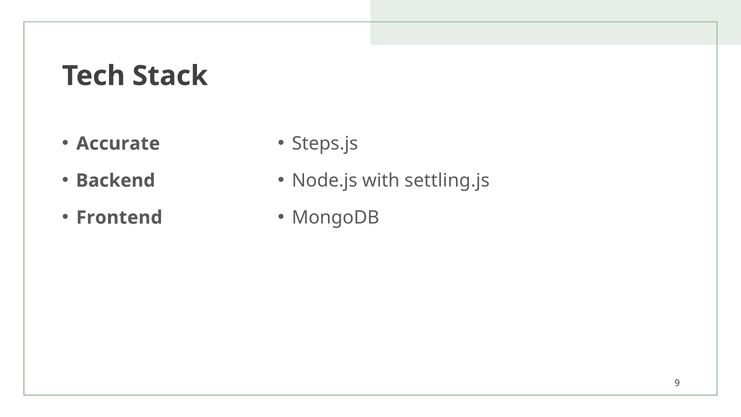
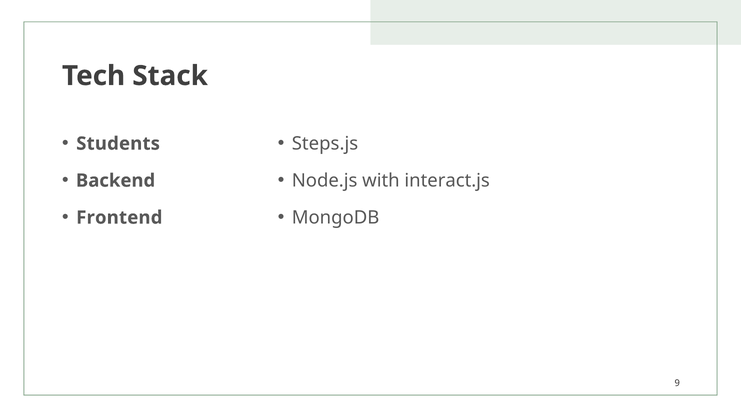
Accurate: Accurate -> Students
settling.js: settling.js -> interact.js
